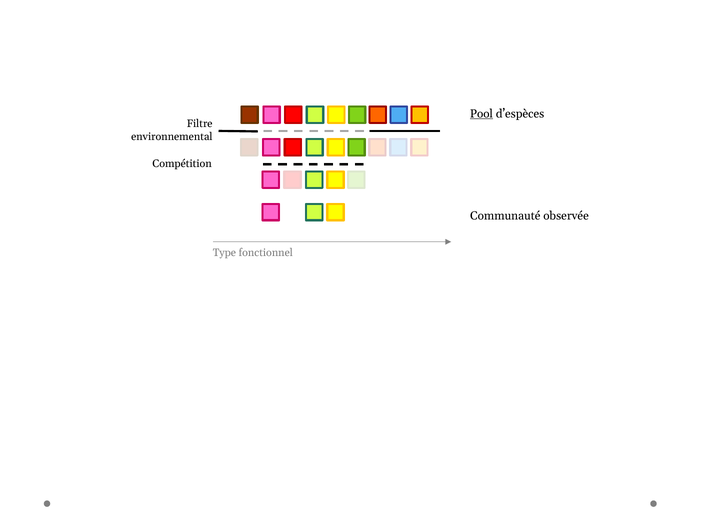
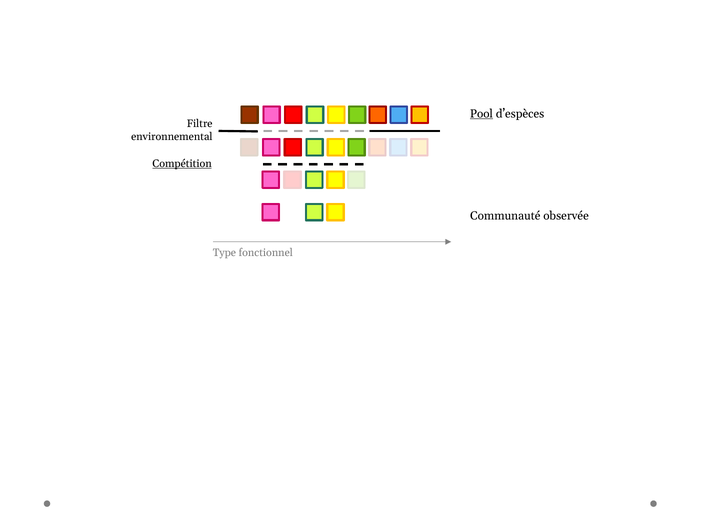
Compétition underline: none -> present
